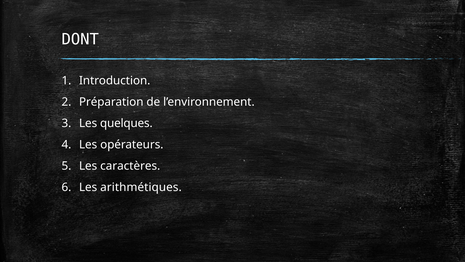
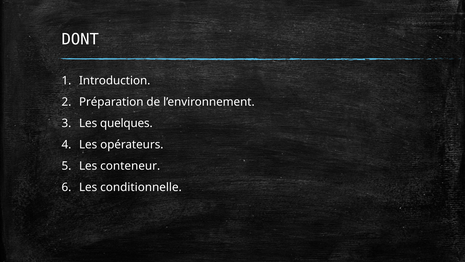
caractères: caractères -> conteneur
arithmétiques: arithmétiques -> conditionnelle
